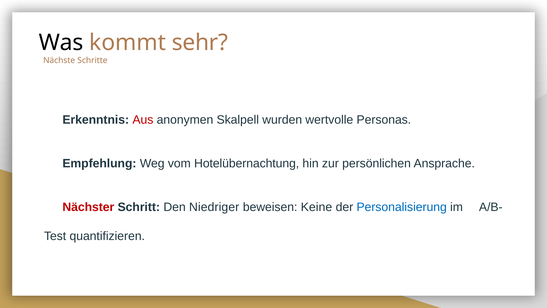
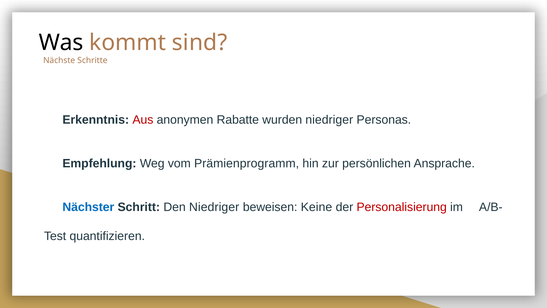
sehr: sehr -> sind
Skalpell: Skalpell -> Rabatte
wurden wertvolle: wertvolle -> niedriger
Hotelübernachtung: Hotelübernachtung -> Prämienprogramm
Nächster colour: red -> blue
Personalisierung colour: blue -> red
